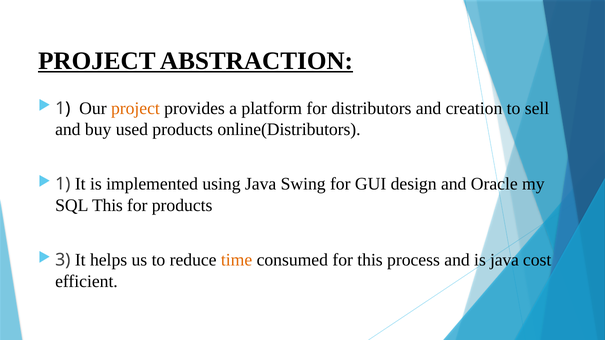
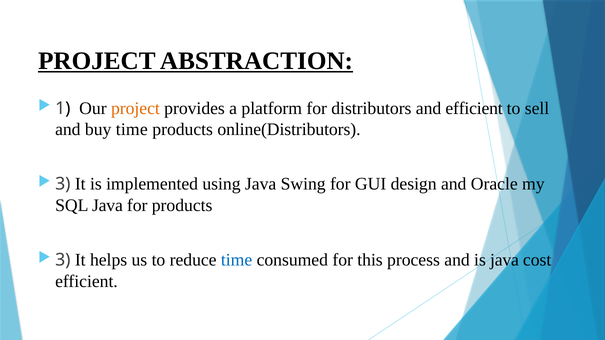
and creation: creation -> efficient
buy used: used -> time
1 at (63, 184): 1 -> 3
SQL This: This -> Java
time at (237, 260) colour: orange -> blue
